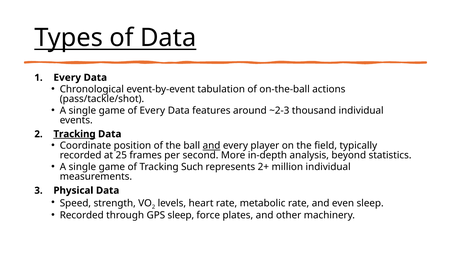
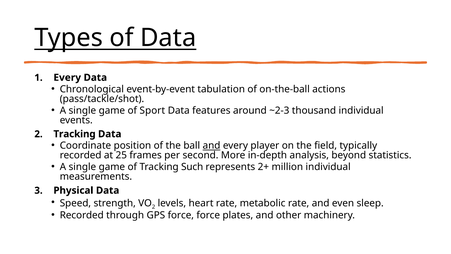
of Every: Every -> Sport
Tracking at (74, 134) underline: present -> none
GPS sleep: sleep -> force
